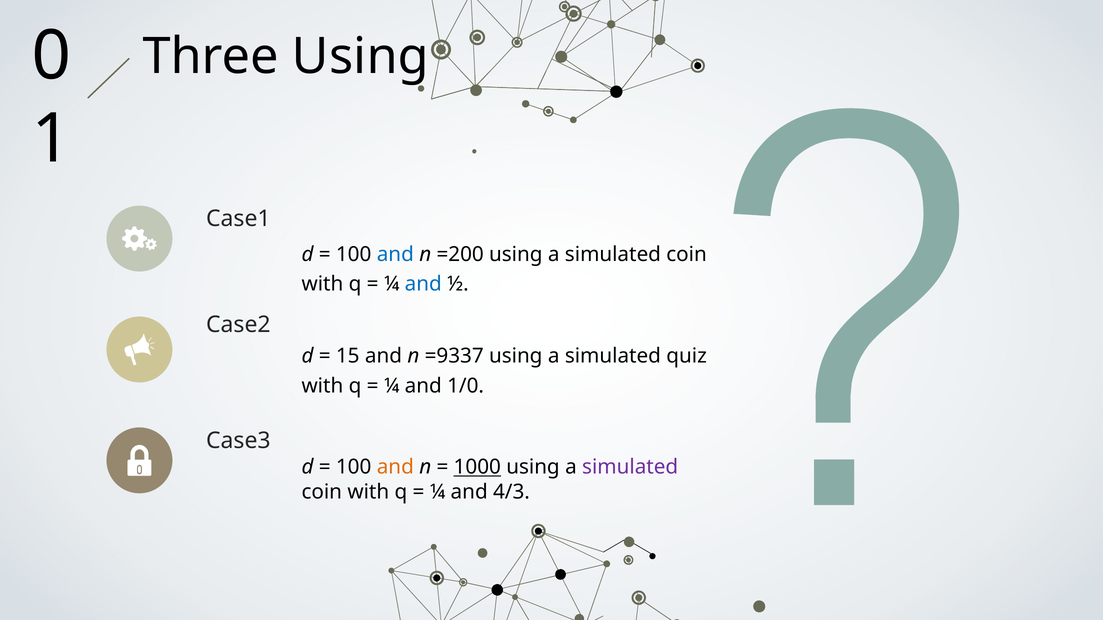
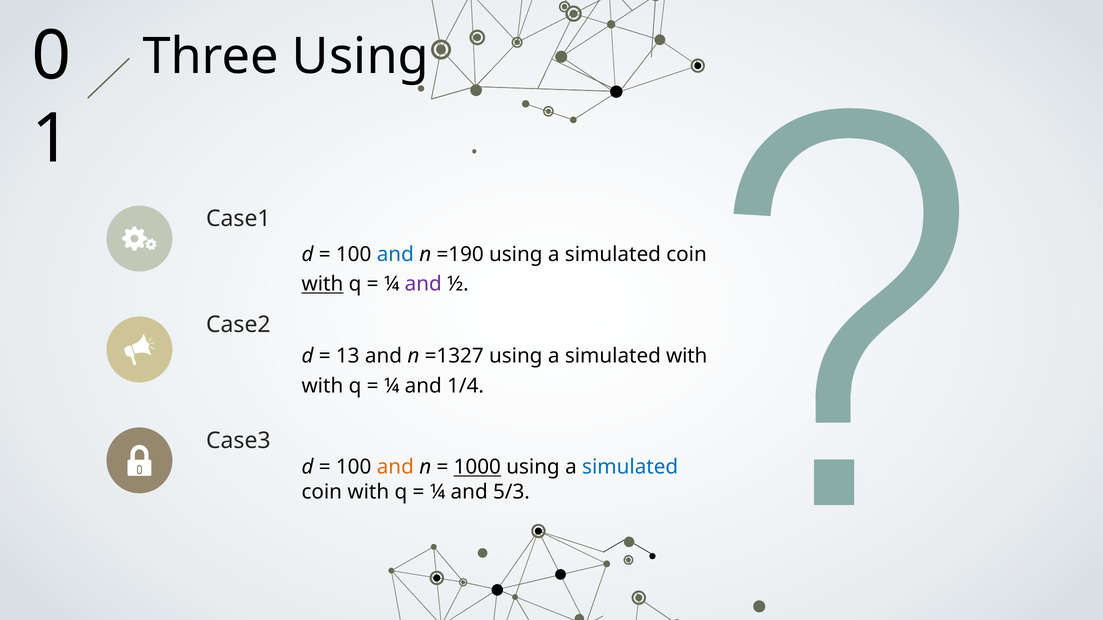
=200: =200 -> =190
with at (322, 284) underline: none -> present
and at (423, 284) colour: blue -> purple
15: 15 -> 13
=9337: =9337 -> =1327
simulated quiz: quiz -> with
1/0: 1/0 -> 1/4
simulated at (630, 467) colour: purple -> blue
4/3: 4/3 -> 5/3
